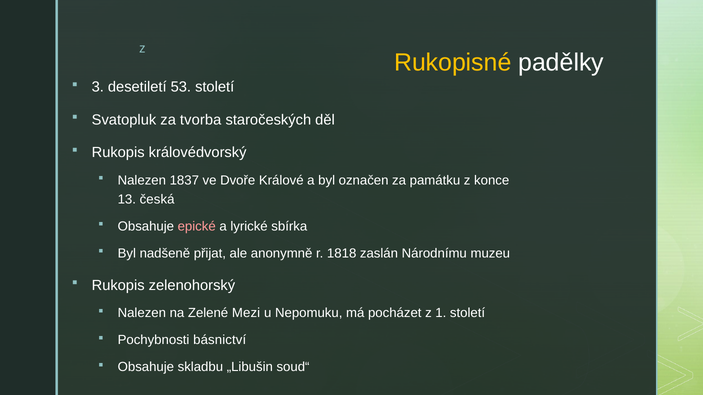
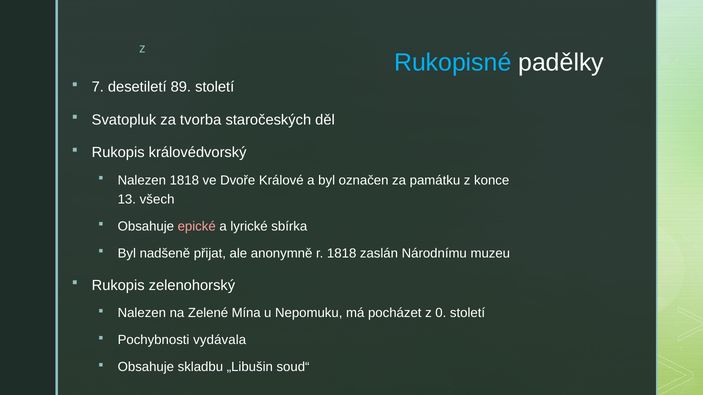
Rukopisné colour: yellow -> light blue
3: 3 -> 7
53: 53 -> 89
Nalezen 1837: 1837 -> 1818
česká: česká -> všech
Mezi: Mezi -> Mína
1: 1 -> 0
básnictví: básnictví -> vydávala
